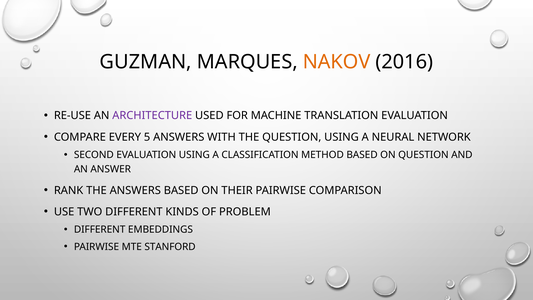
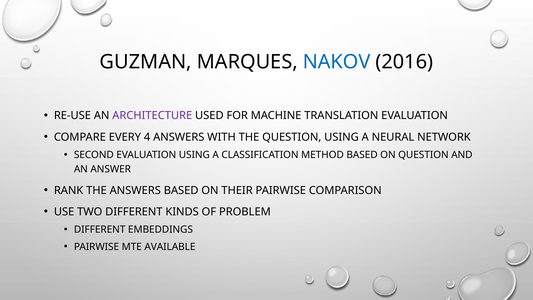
NAKOV colour: orange -> blue
5: 5 -> 4
STANFORD: STANFORD -> AVAILABLE
